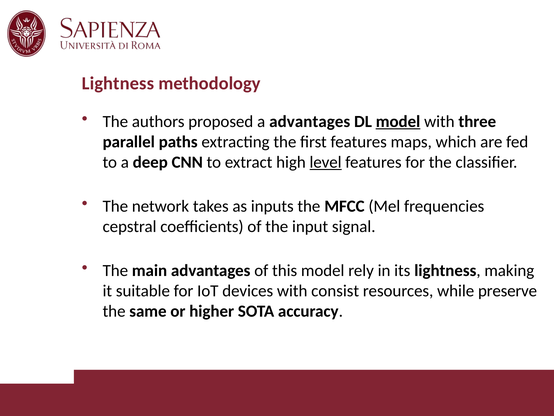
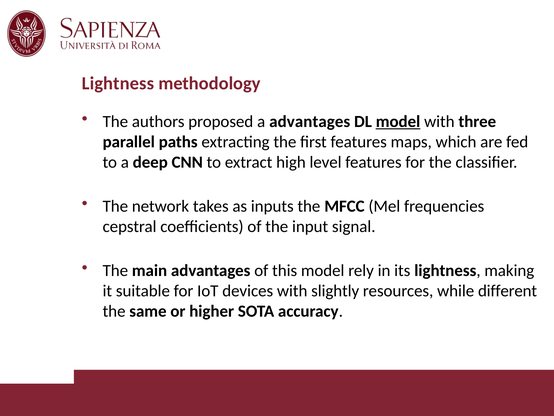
level underline: present -> none
consist: consist -> slightly
preserve: preserve -> different
